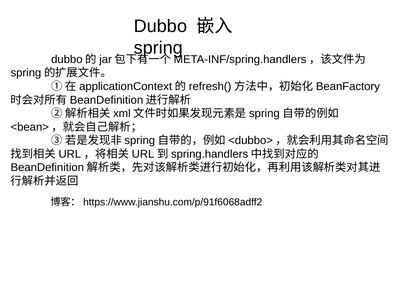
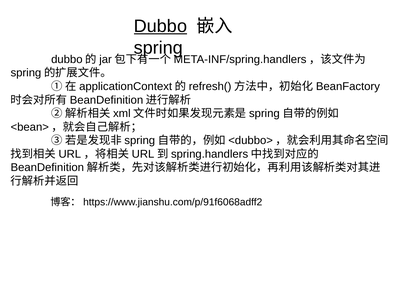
Dubbo underline: none -> present
